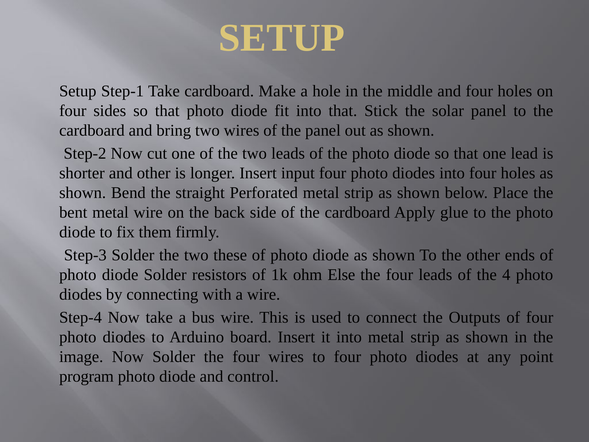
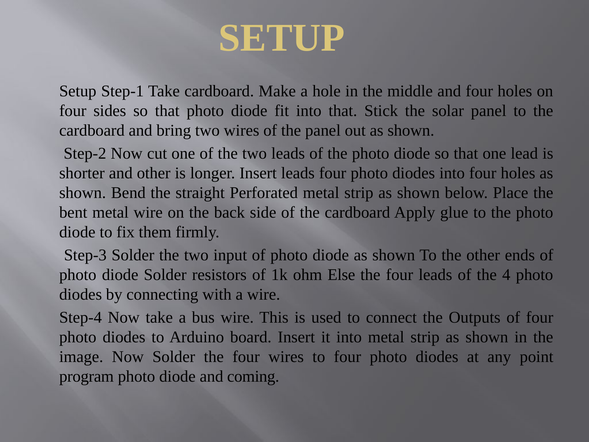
Insert input: input -> leads
these: these -> input
control: control -> coming
